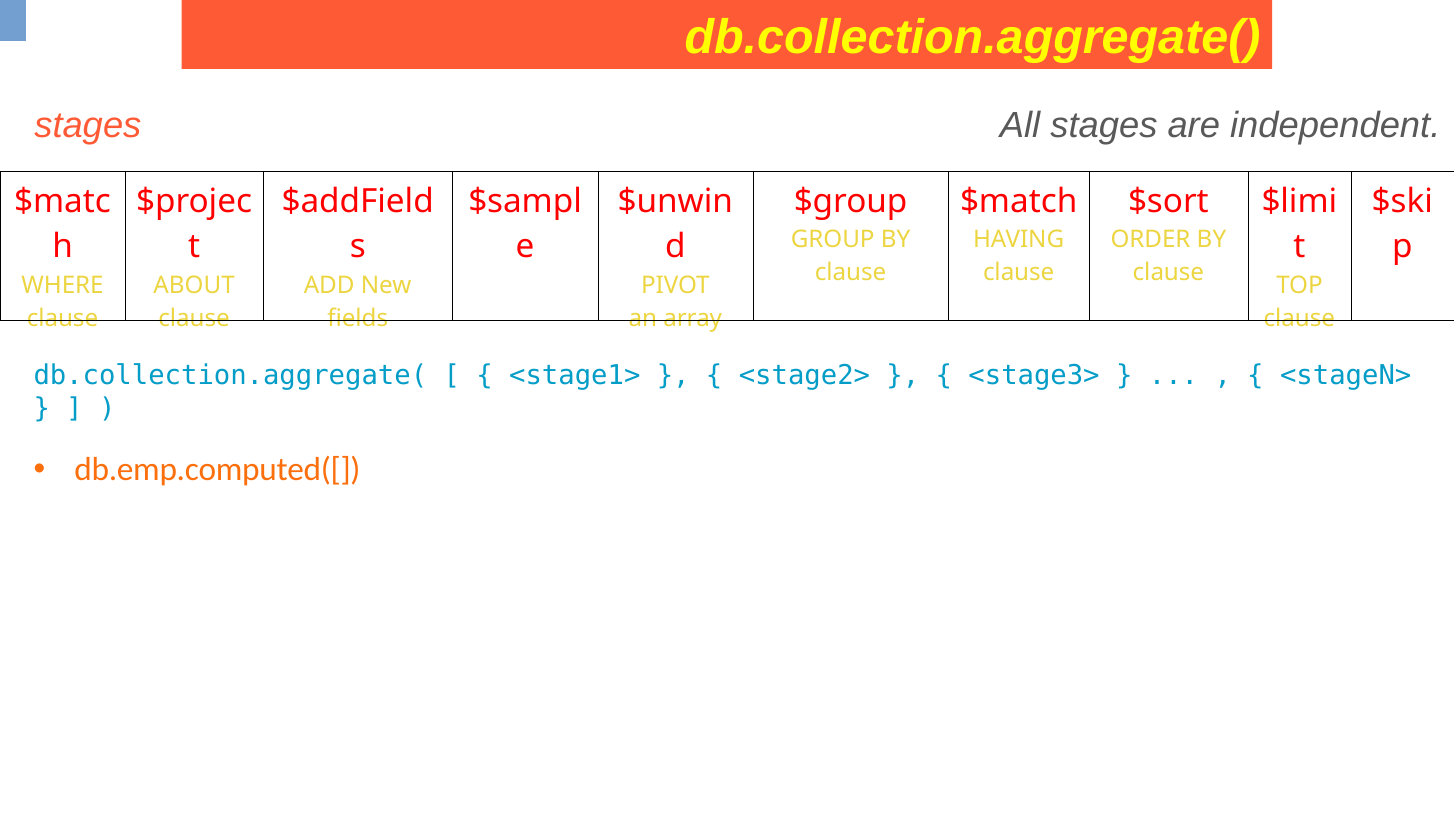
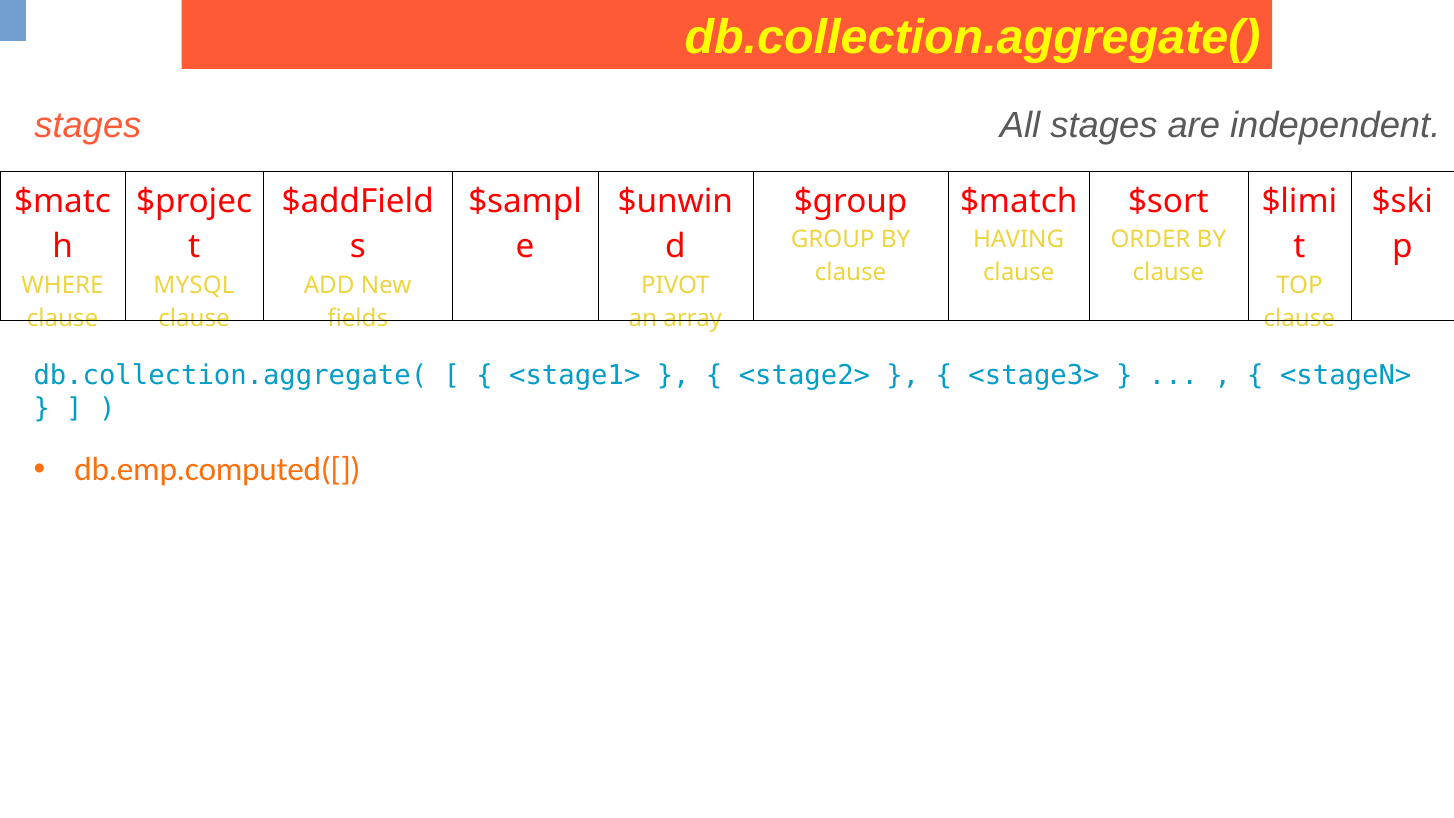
ABOUT: ABOUT -> MYSQL
